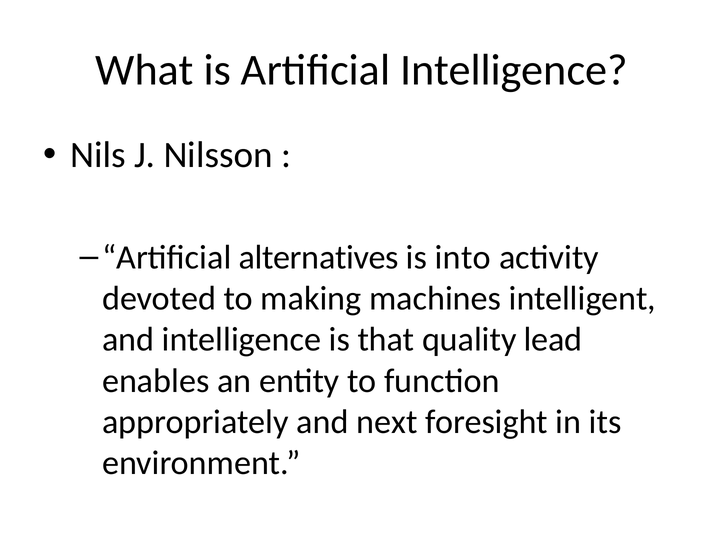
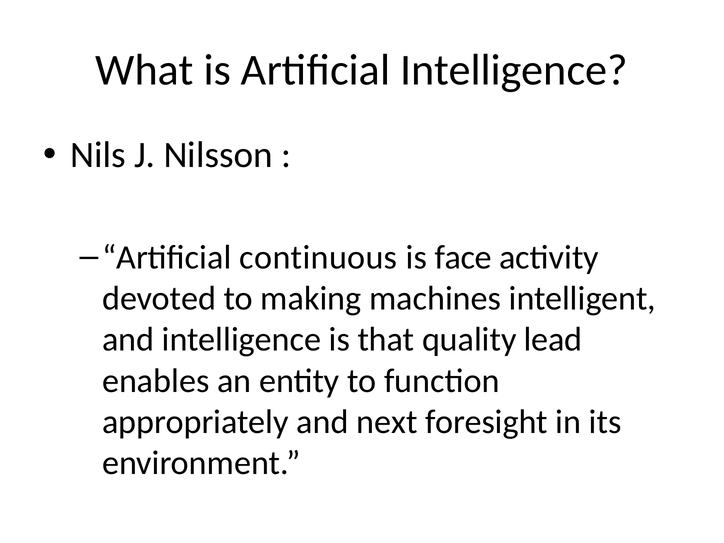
alternatives: alternatives -> continuous
into: into -> face
